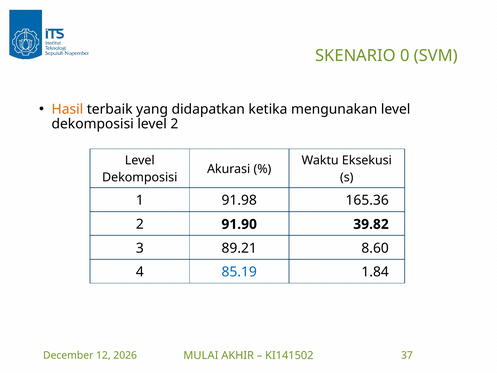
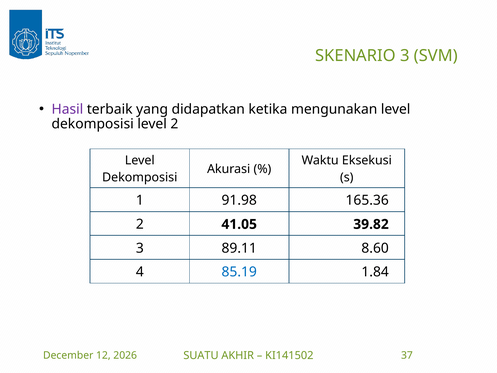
SKENARIO 0: 0 -> 3
Hasil colour: orange -> purple
91.90: 91.90 -> 41.05
89.21: 89.21 -> 89.11
MULAI: MULAI -> SUATU
